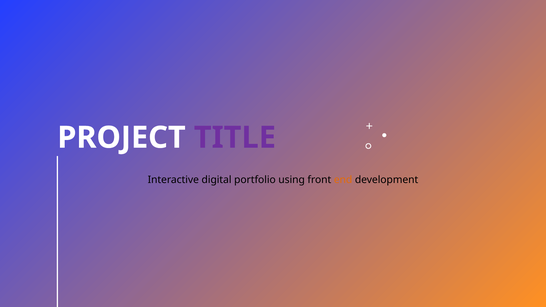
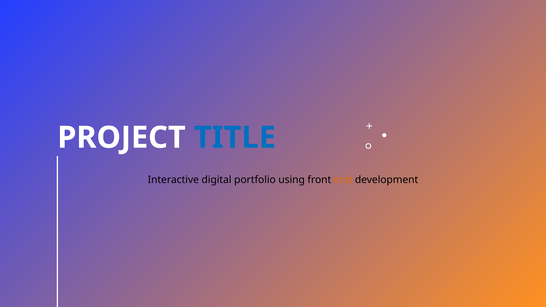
TITLE colour: purple -> blue
